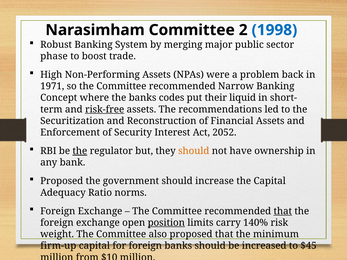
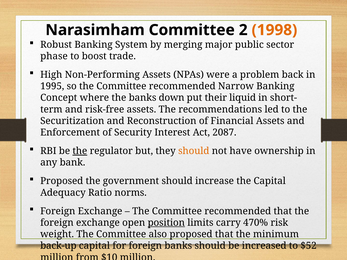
1998 colour: blue -> orange
1971: 1971 -> 1995
codes: codes -> down
risk-free underline: present -> none
2052: 2052 -> 2087
that at (283, 211) underline: present -> none
140%: 140% -> 470%
firm-up: firm-up -> back-up
$45: $45 -> $52
